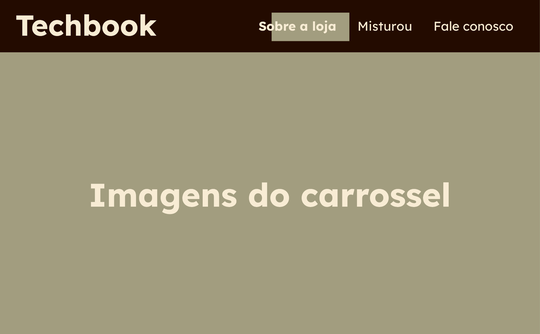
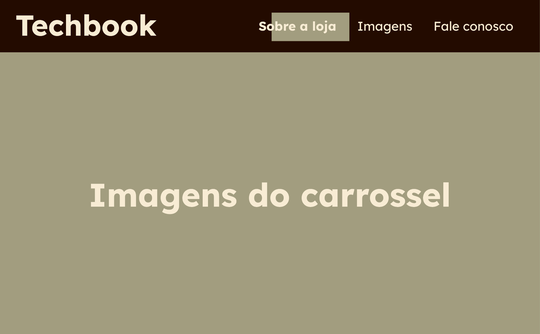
loja Misturou: Misturou -> Imagens
